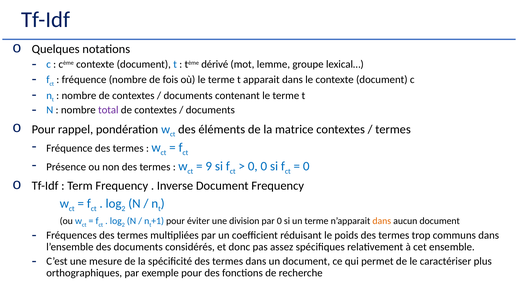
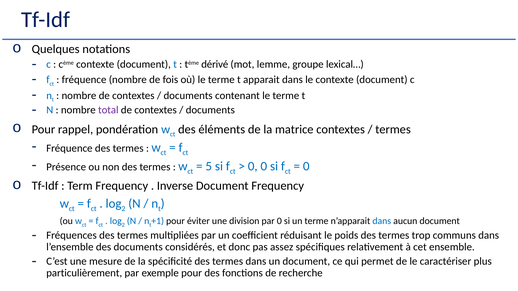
9: 9 -> 5
dans at (382, 221) colour: orange -> blue
orthographiques: orthographiques -> particulièrement
